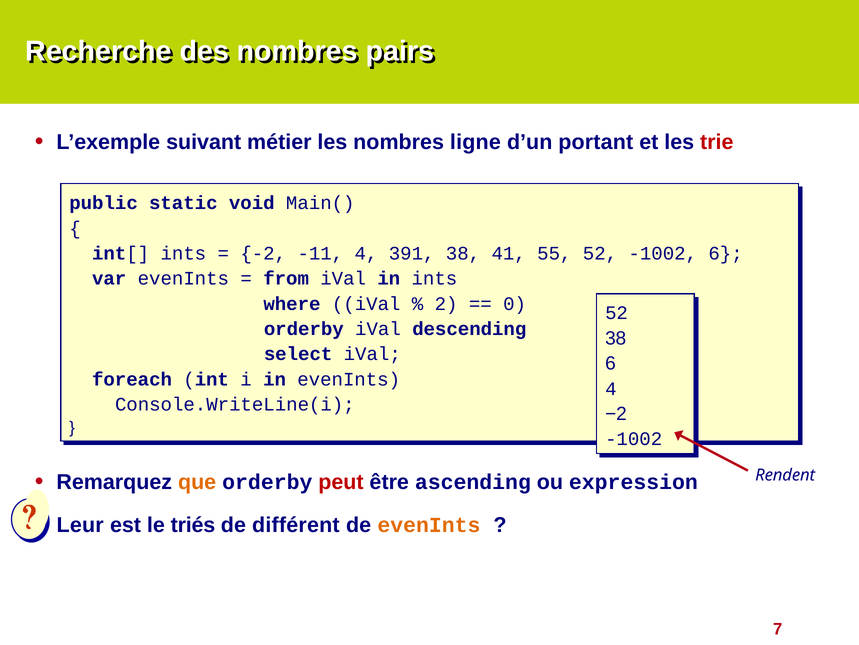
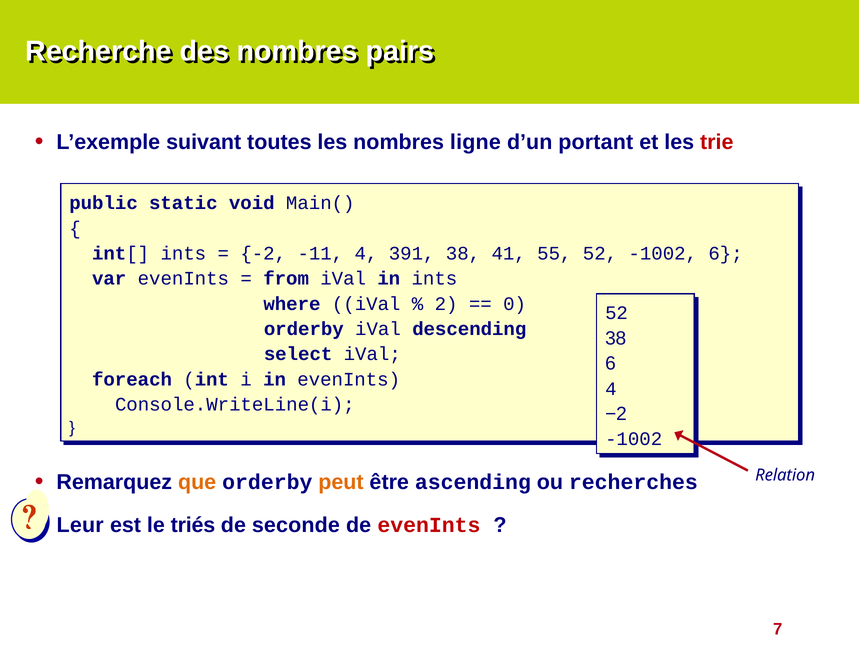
métier: métier -> toutes
peut colour: red -> orange
expression: expression -> recherches
Rendent: Rendent -> Relation
différent: différent -> seconde
evenInts at (429, 524) colour: orange -> red
